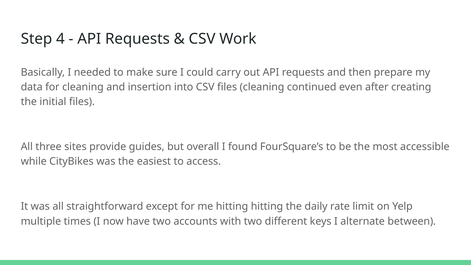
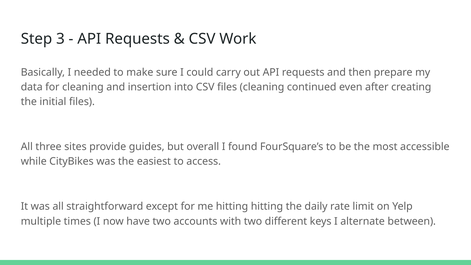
4: 4 -> 3
